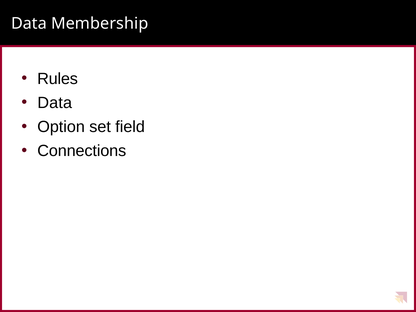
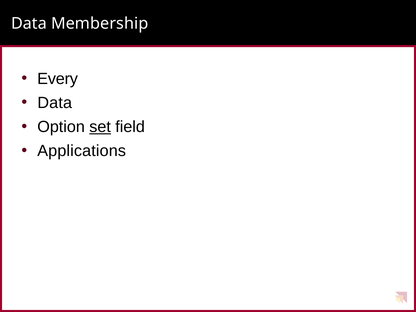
Rules: Rules -> Every
set underline: none -> present
Connections: Connections -> Applications
